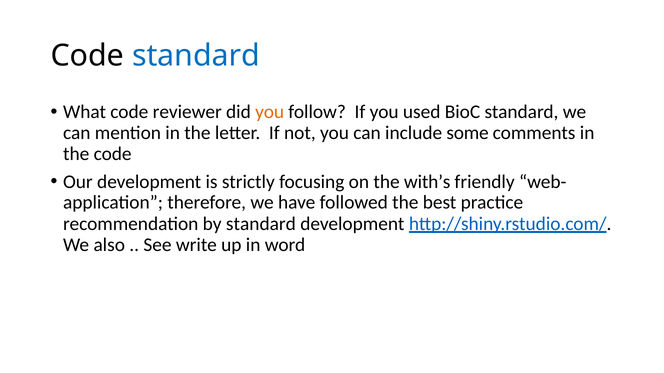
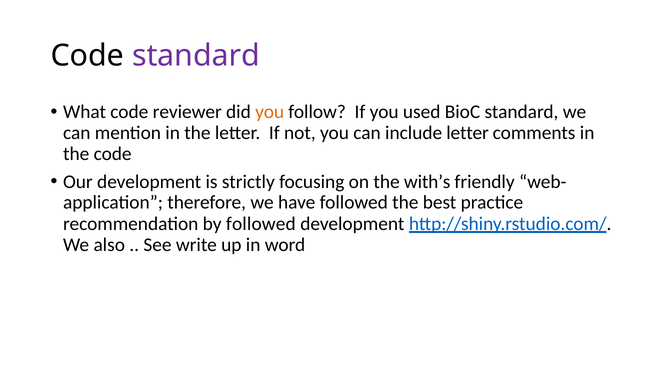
standard at (196, 56) colour: blue -> purple
include some: some -> letter
by standard: standard -> followed
